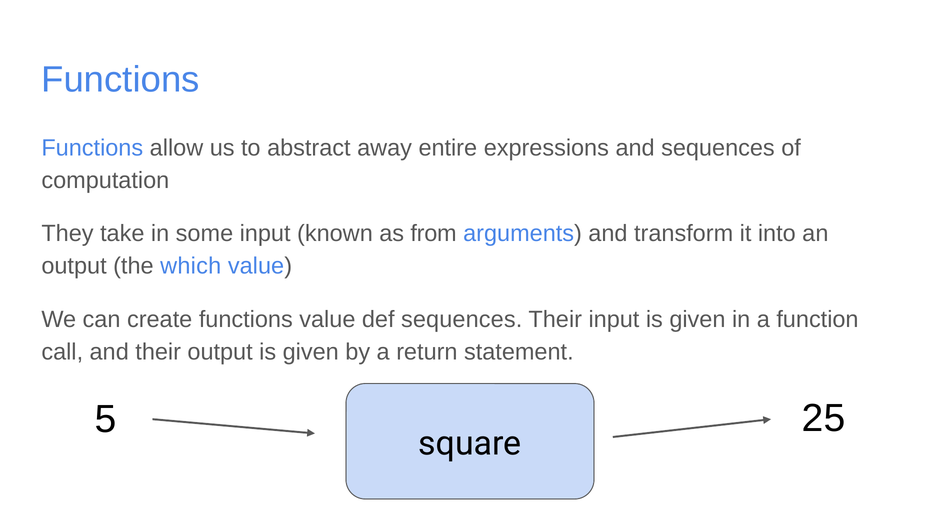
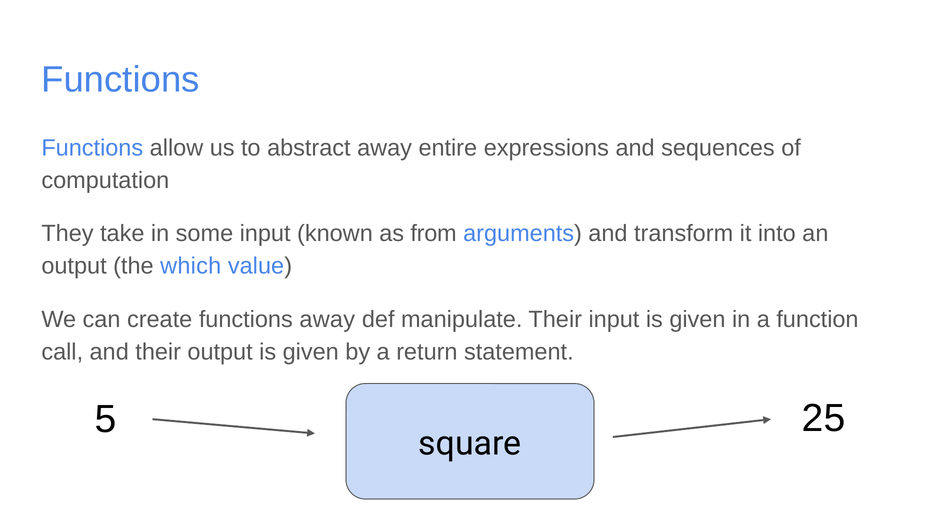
functions value: value -> away
def sequences: sequences -> manipulate
